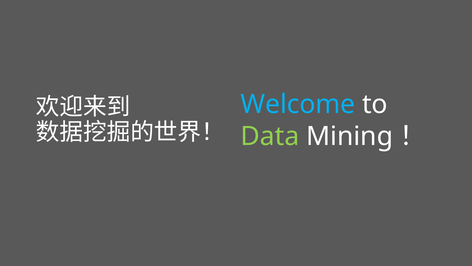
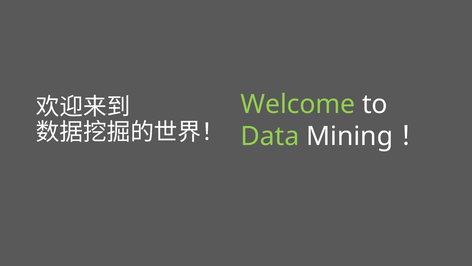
Welcome colour: light blue -> light green
